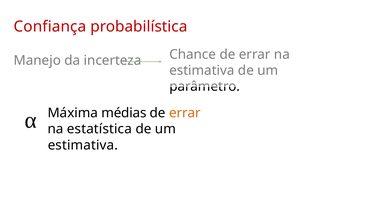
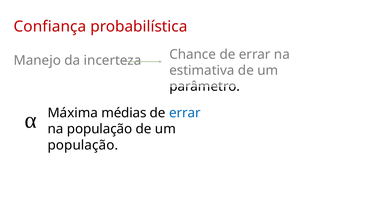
errar at (185, 113) colour: orange -> blue
na estatística: estatística -> população
estimativa at (83, 145): estimativa -> população
